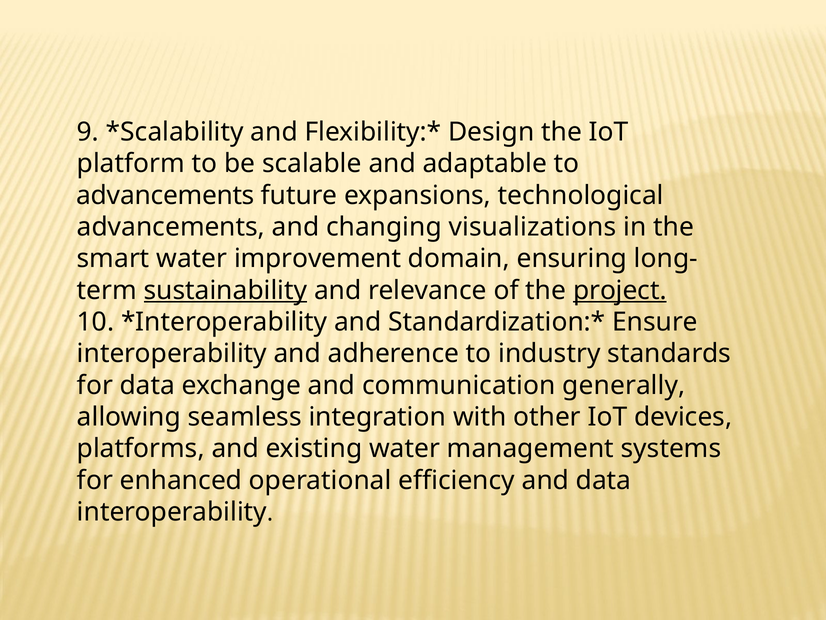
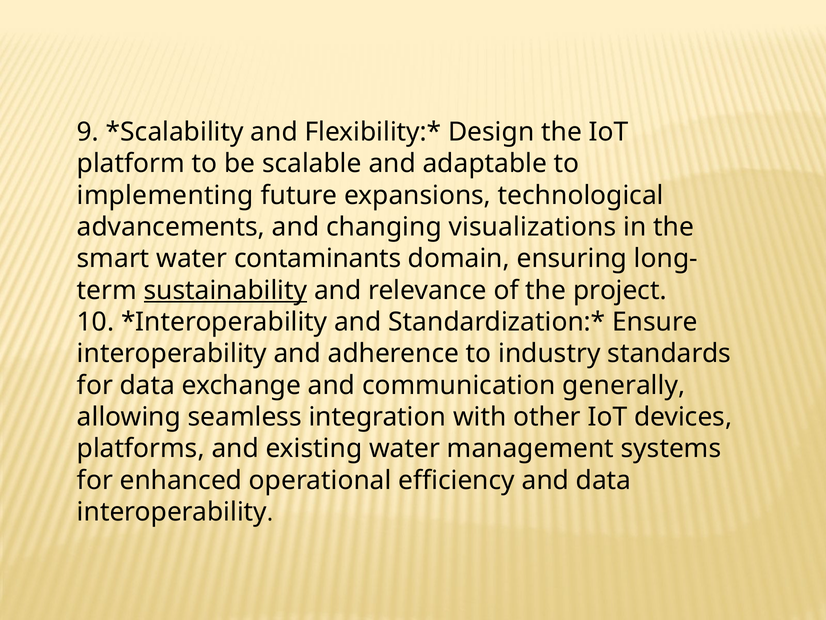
advancements at (166, 195): advancements -> implementing
improvement: improvement -> contaminants
project underline: present -> none
